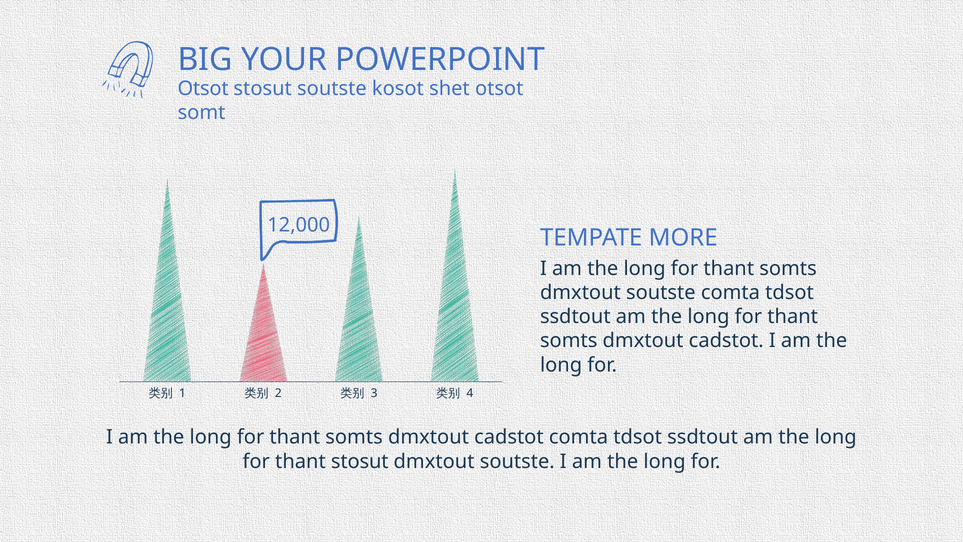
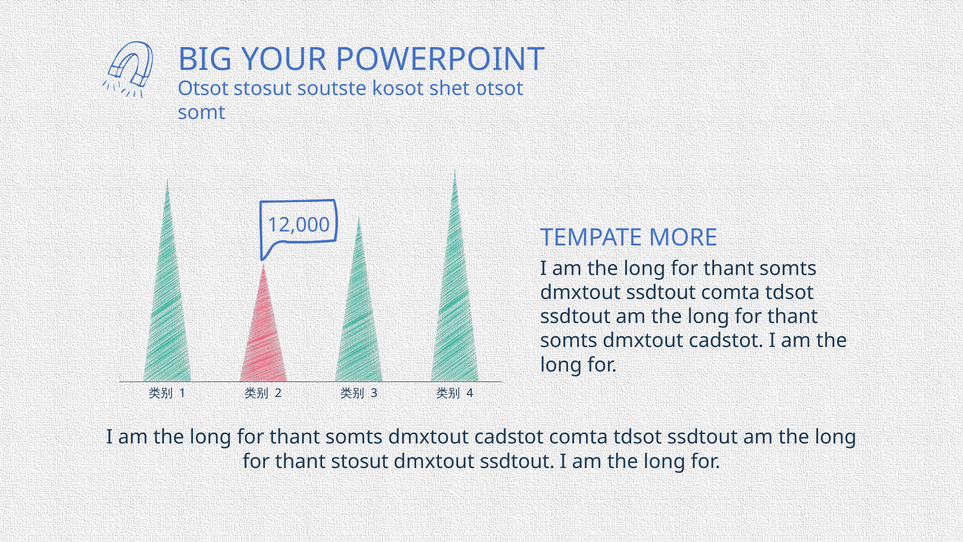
soutste at (661, 292): soutste -> ssdtout
soutste at (517, 461): soutste -> ssdtout
